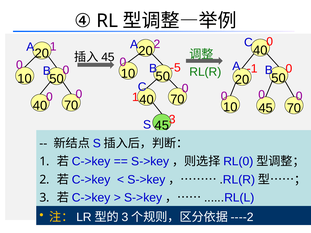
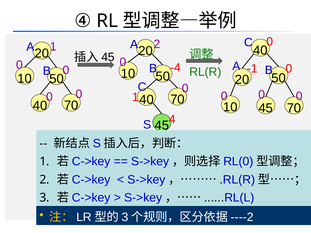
-5: -5 -> -4
3 at (172, 120): 3 -> 4
